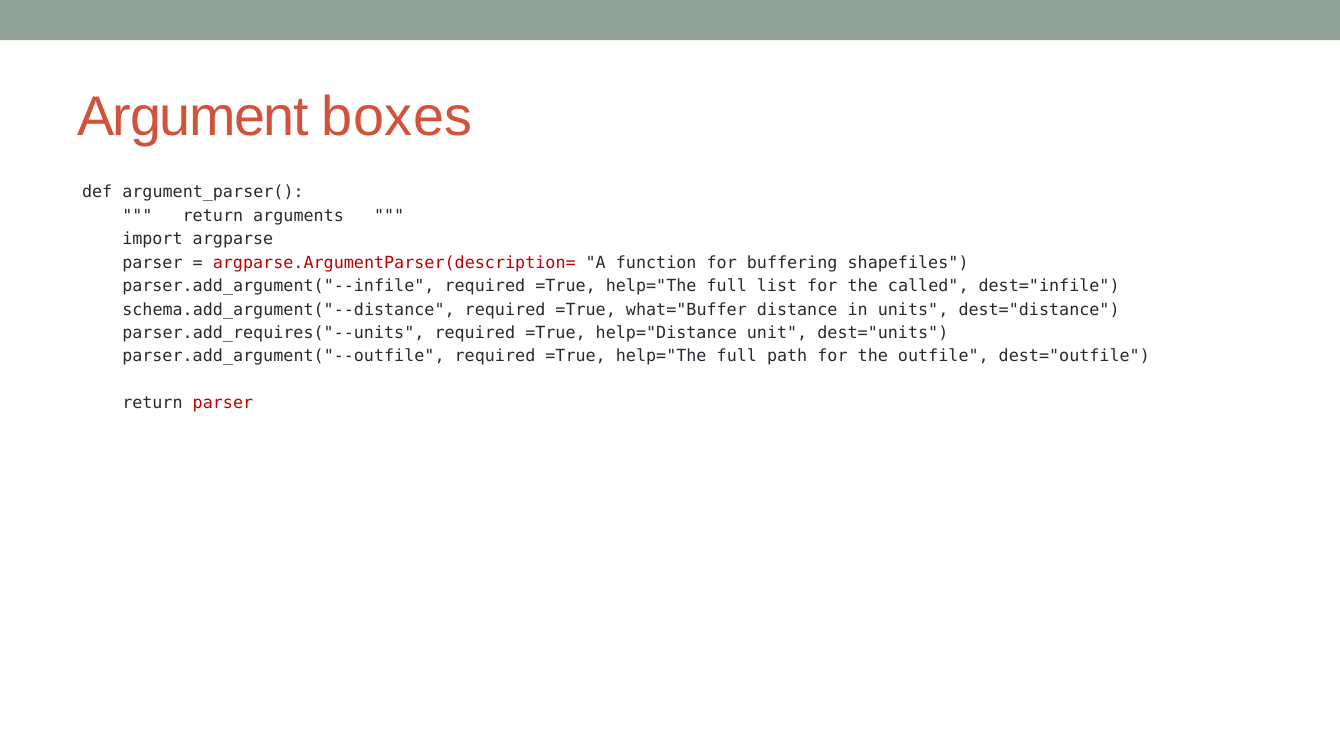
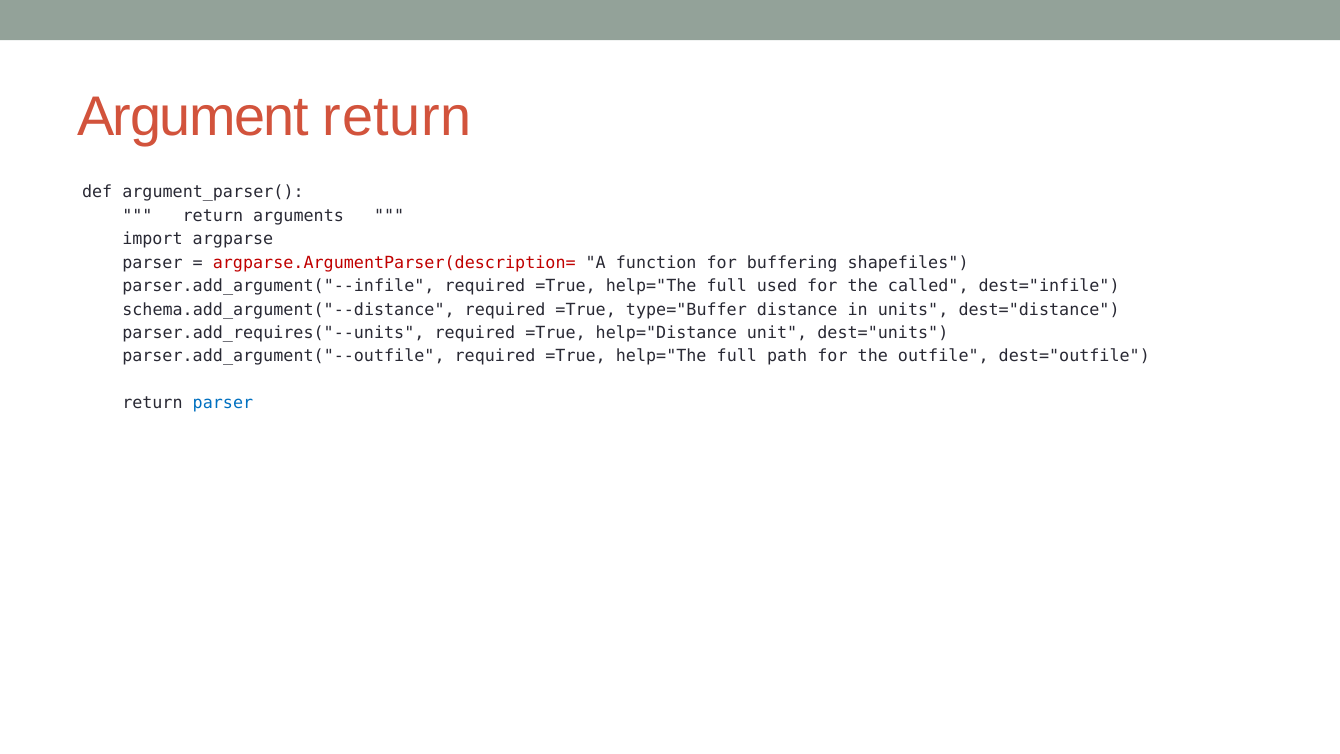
Argument boxes: boxes -> return
list: list -> used
what="Buffer: what="Buffer -> type="Buffer
parser at (223, 403) colour: red -> blue
